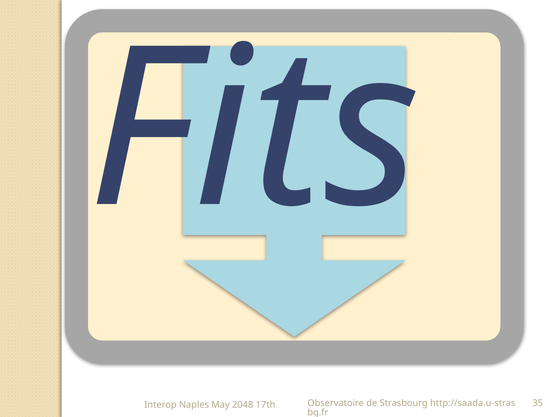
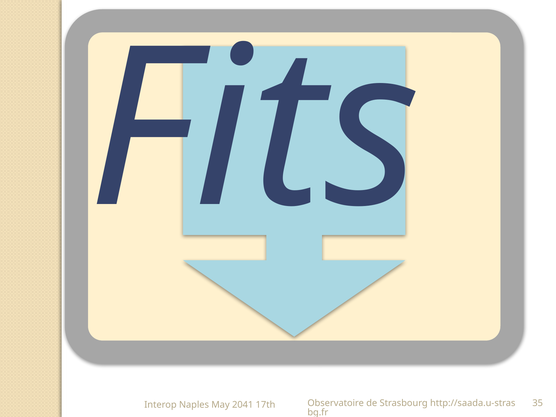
2048: 2048 -> 2041
